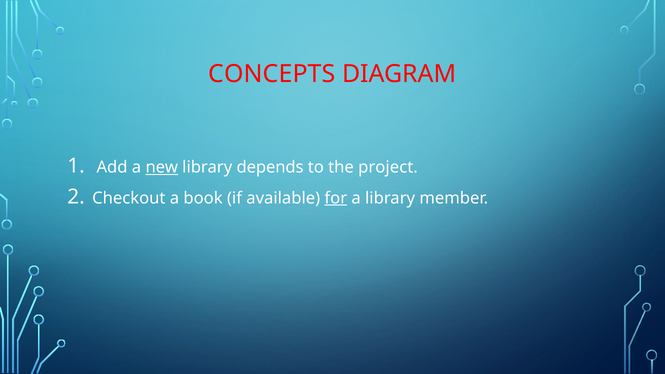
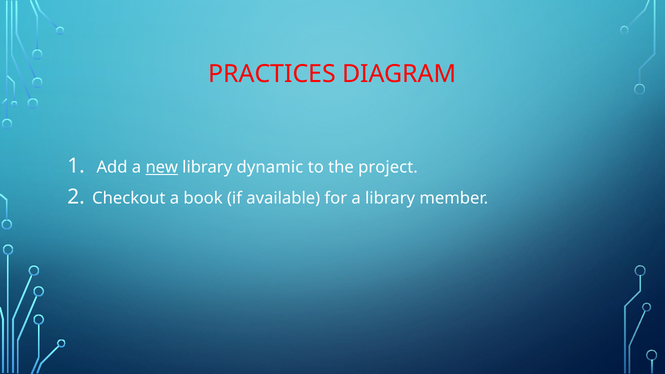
CONCEPTS: CONCEPTS -> PRACTICES
depends: depends -> dynamic
for underline: present -> none
